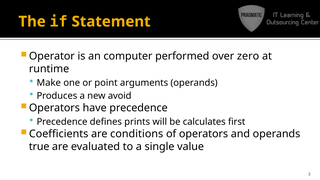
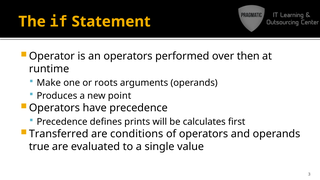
an computer: computer -> operators
zero: zero -> then
point: point -> roots
avoid: avoid -> point
Coefficients: Coefficients -> Transferred
